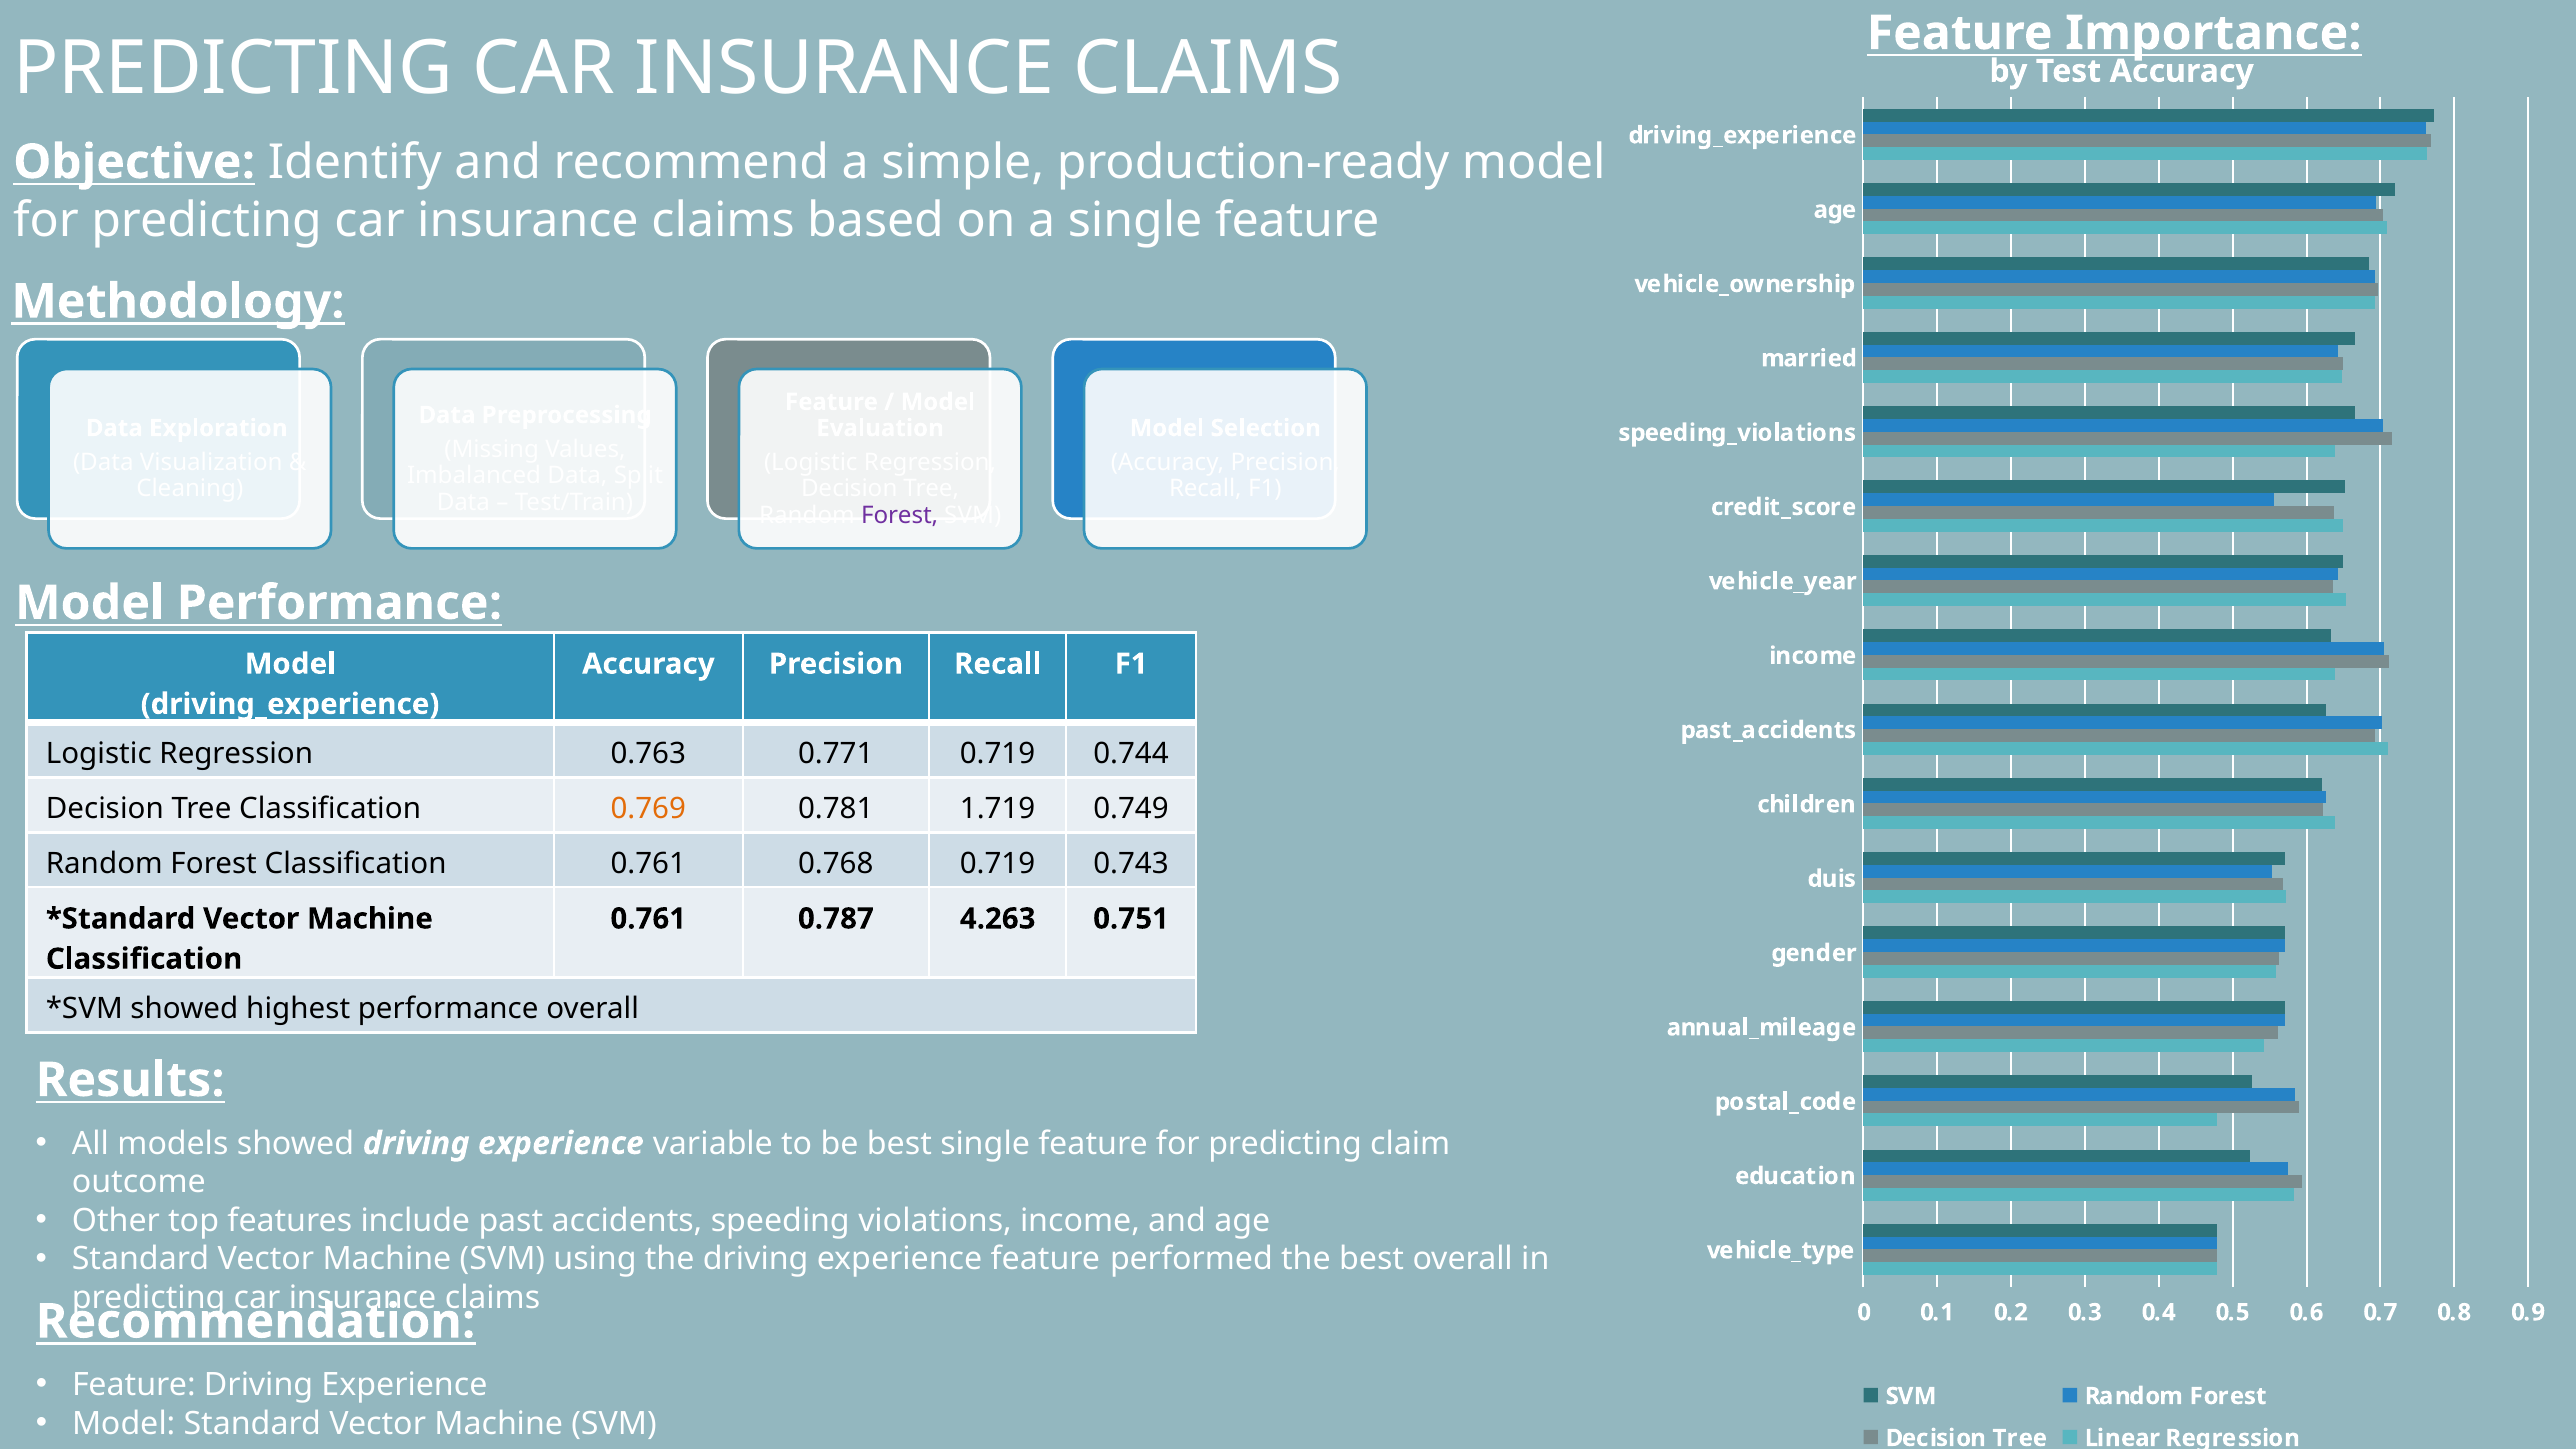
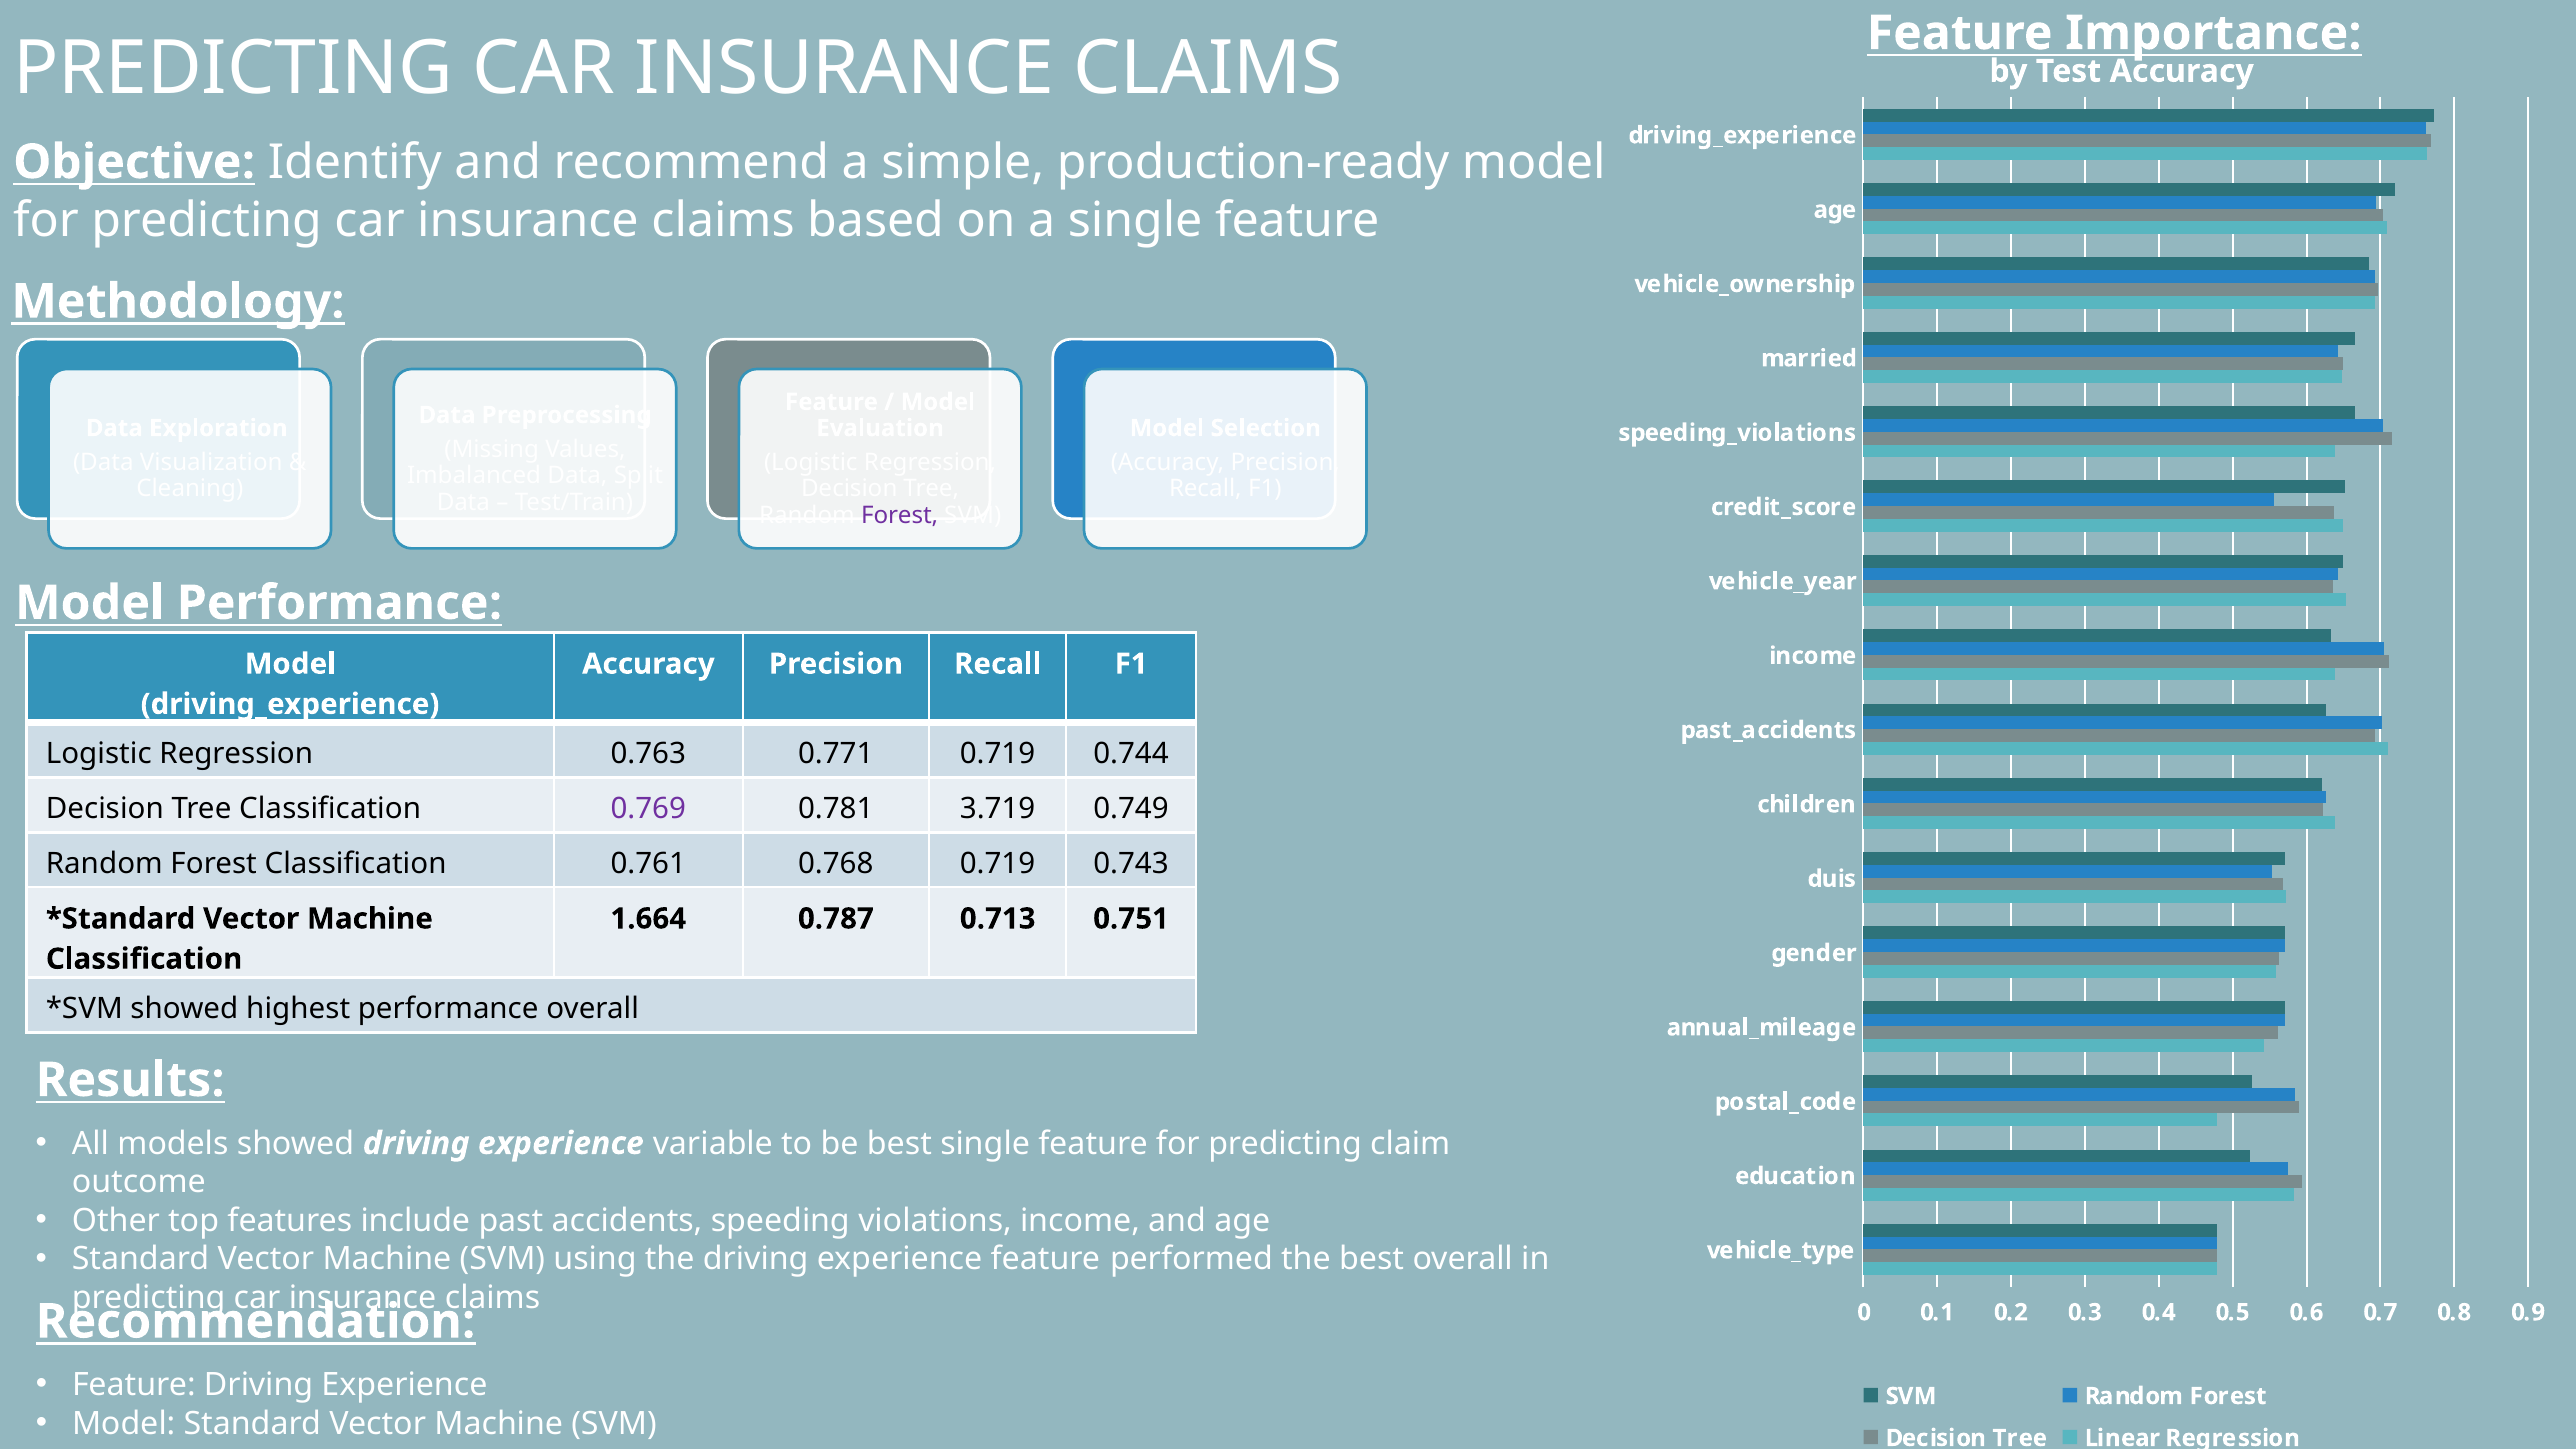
0.769 colour: orange -> purple
1.719: 1.719 -> 3.719
0.761 at (648, 919): 0.761 -> 1.664
4.263: 4.263 -> 0.713
